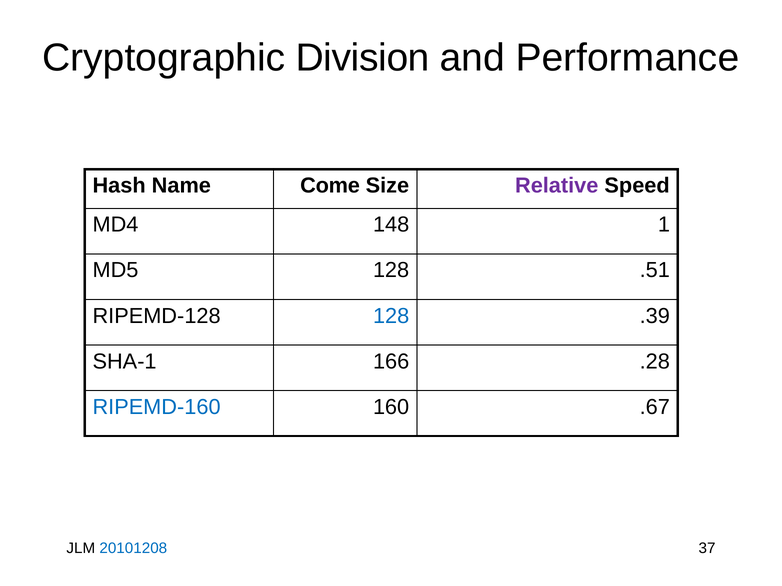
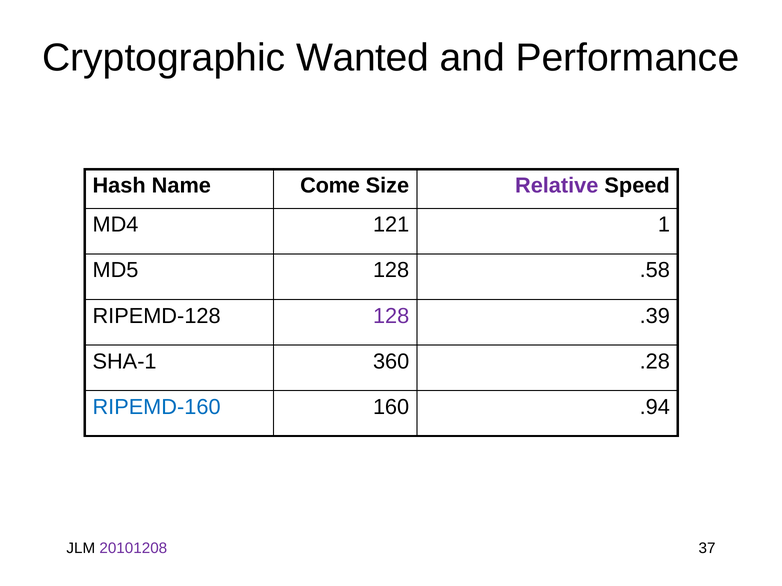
Division: Division -> Wanted
148: 148 -> 121
.51: .51 -> .58
128 at (391, 316) colour: blue -> purple
166: 166 -> 360
.67: .67 -> .94
20101208 colour: blue -> purple
